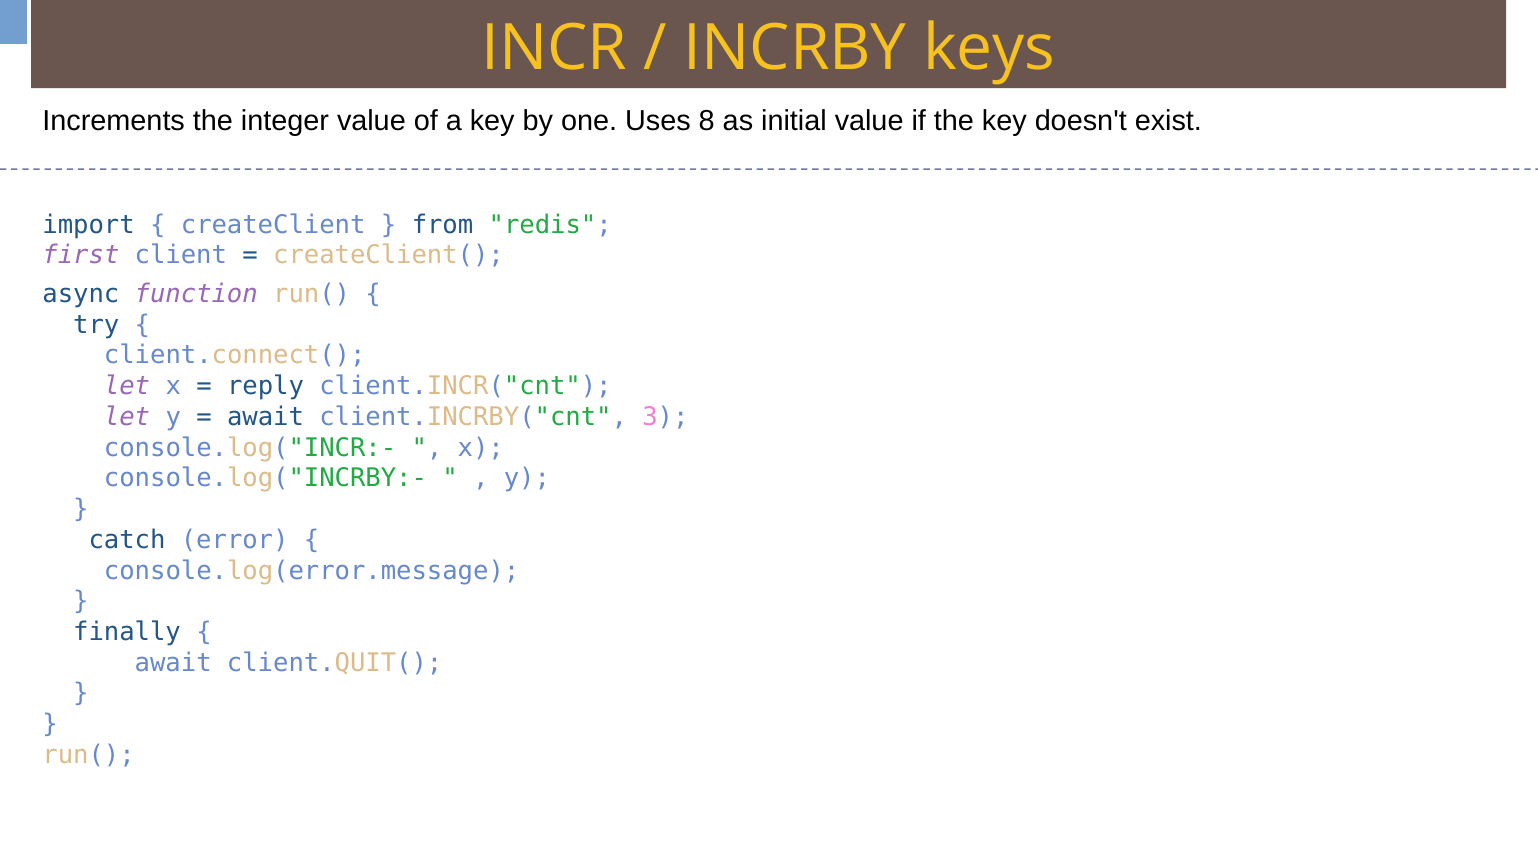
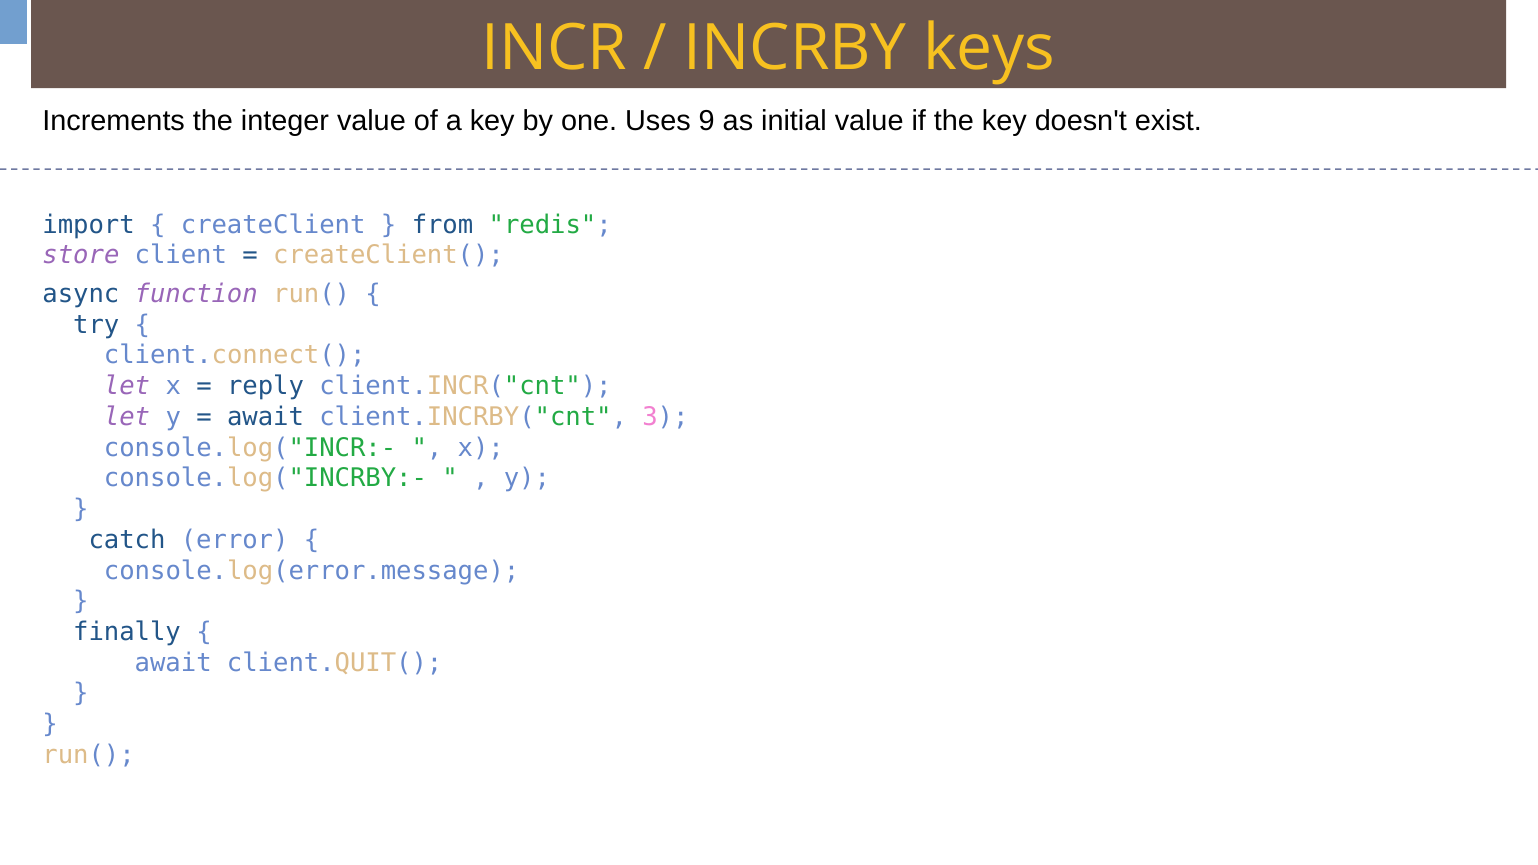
8: 8 -> 9
first: first -> store
